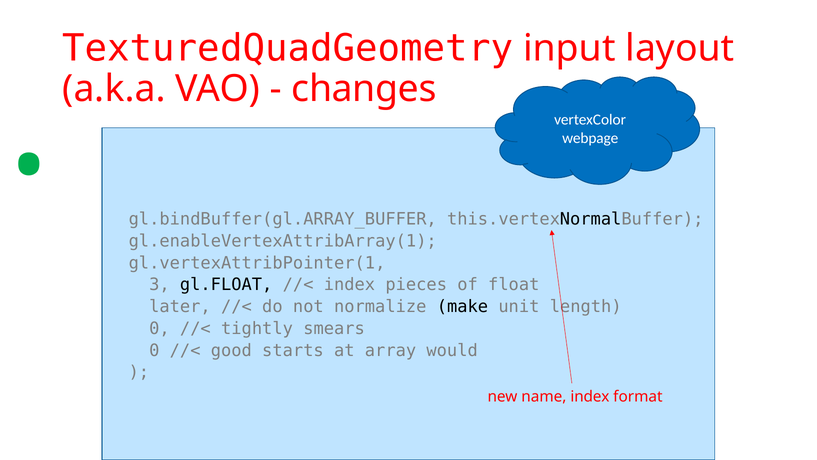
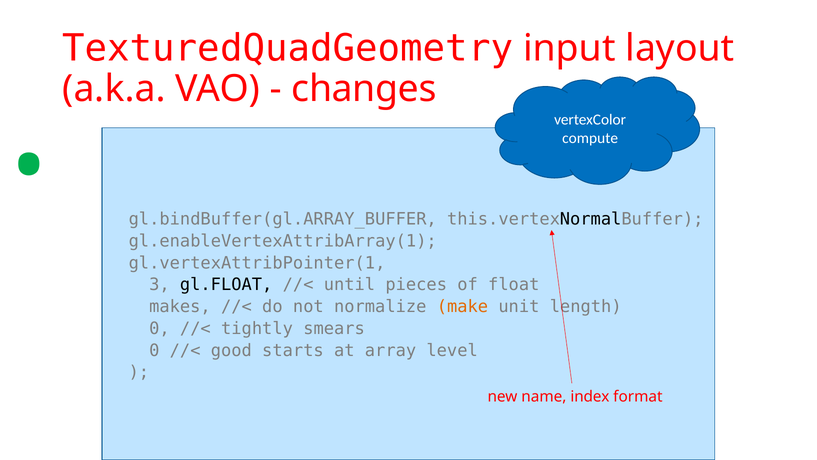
webpage: webpage -> compute
index at (349, 285): index -> until
later: later -> makes
make colour: black -> orange
would: would -> level
